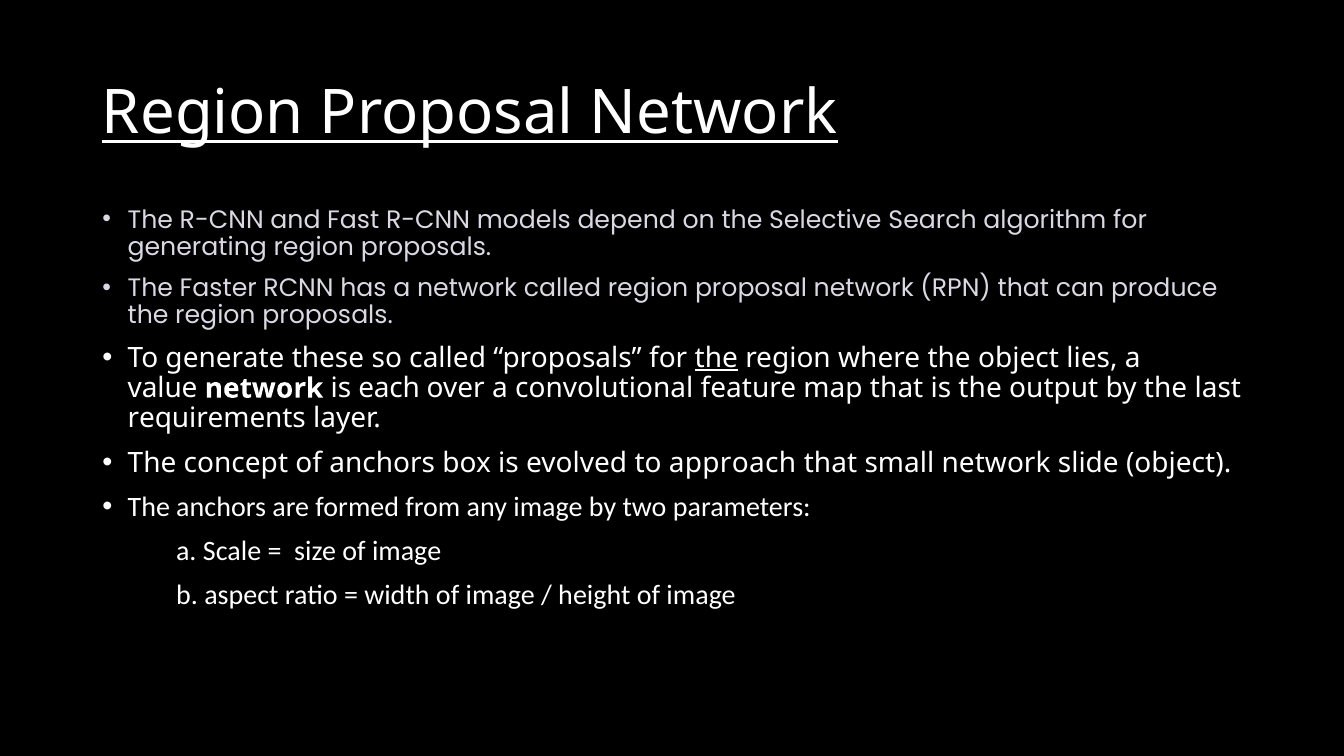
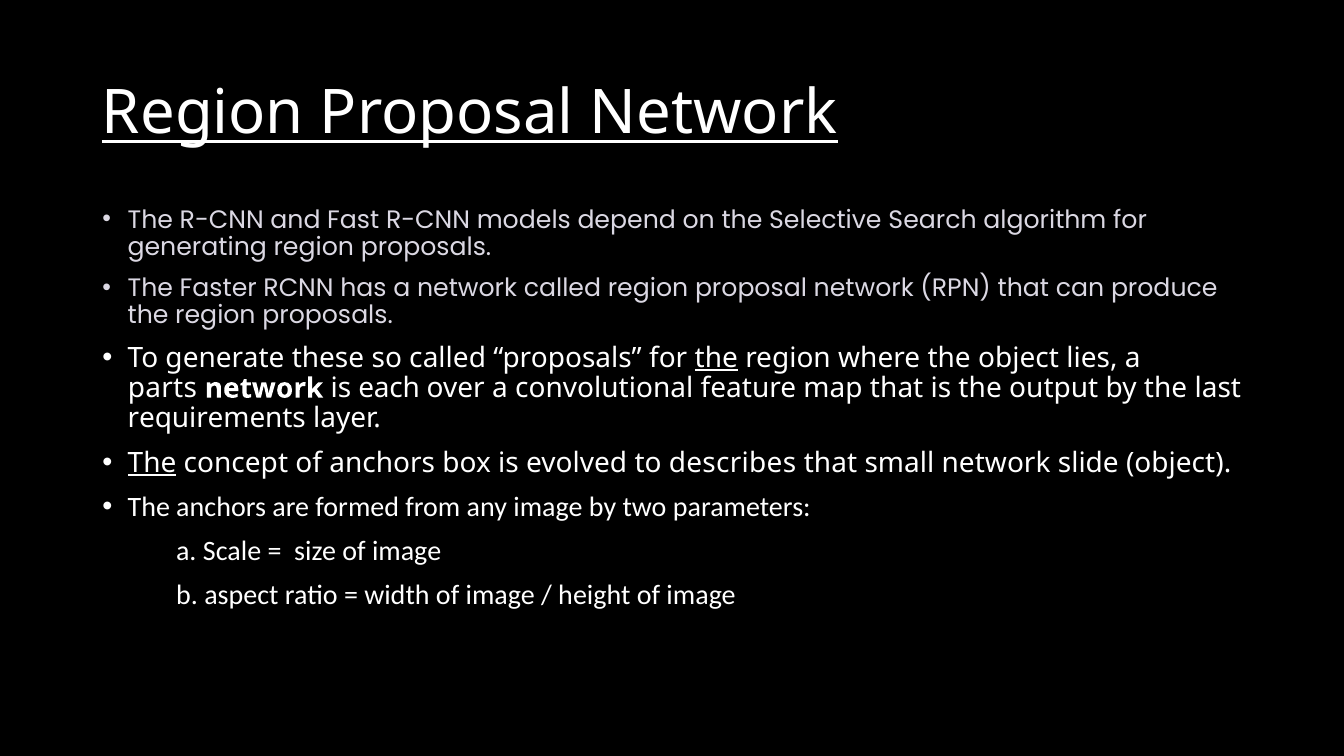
value: value -> parts
The at (152, 463) underline: none -> present
approach: approach -> describes
